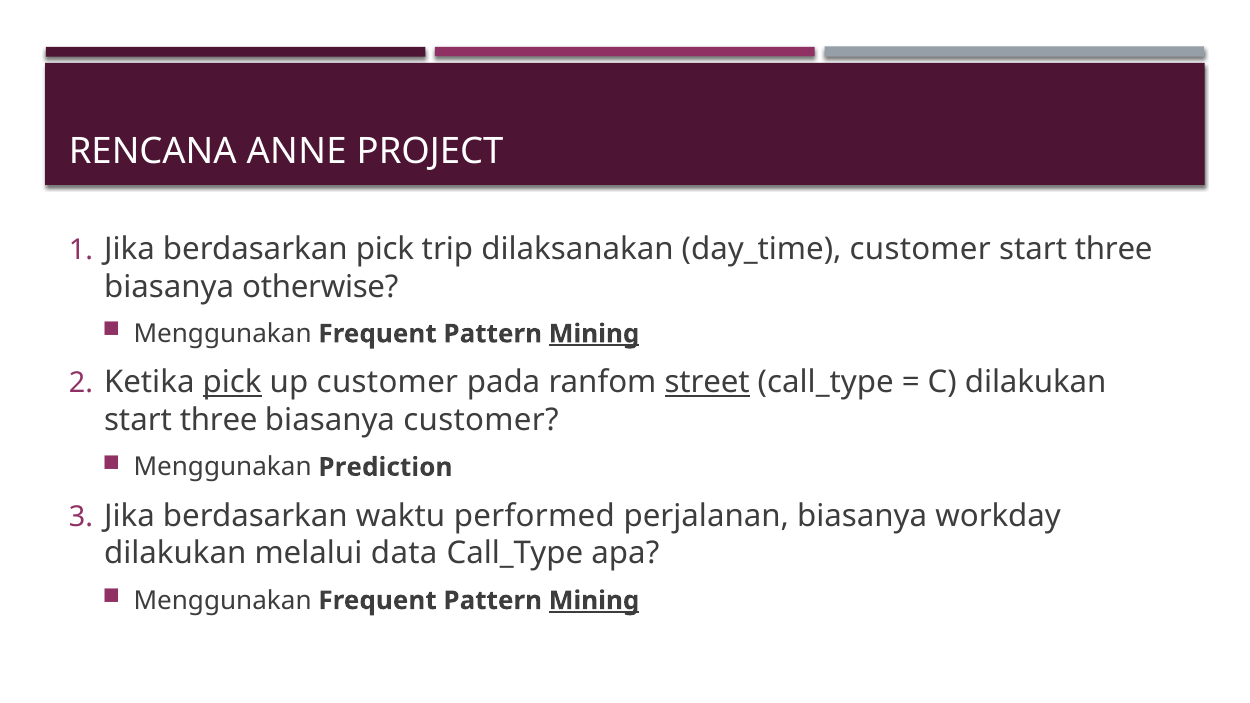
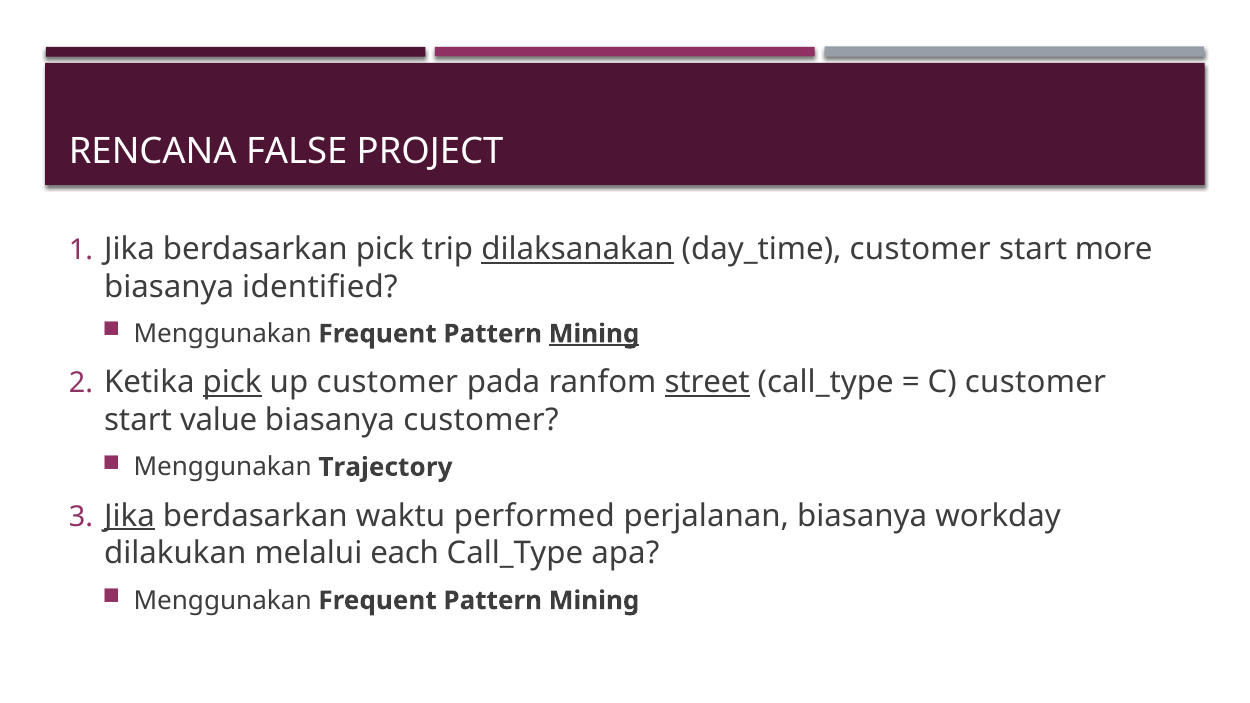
ANNE: ANNE -> FALSE
dilaksanakan underline: none -> present
three at (1114, 249): three -> more
otherwise: otherwise -> identified
C dilakukan: dilakukan -> customer
three at (219, 420): three -> value
Prediction: Prediction -> Trajectory
Jika at (130, 516) underline: none -> present
data: data -> each
Mining at (594, 601) underline: present -> none
